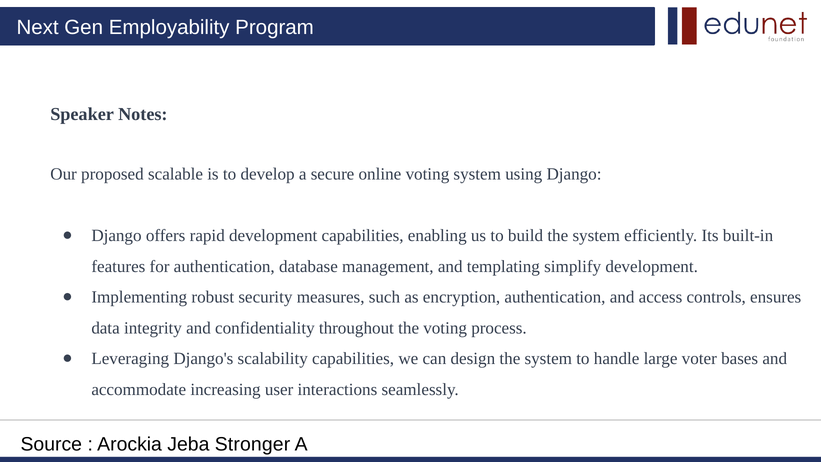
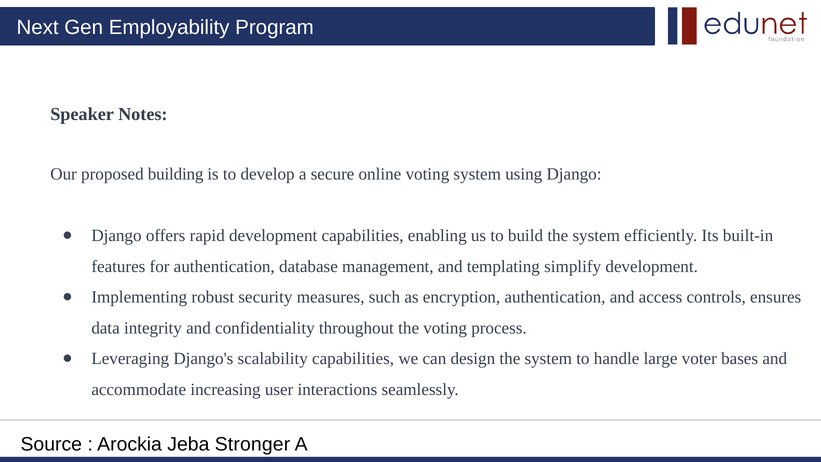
scalable: scalable -> building
